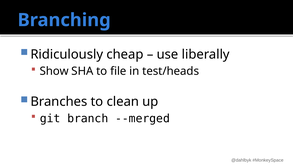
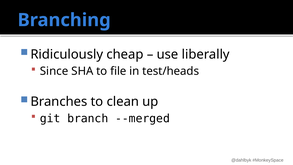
Show: Show -> Since
